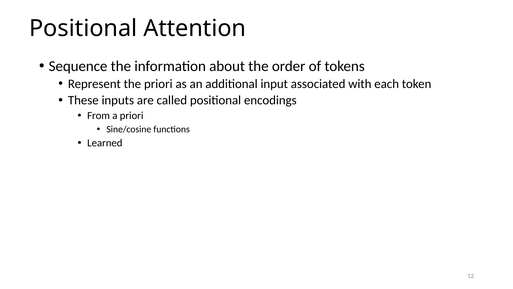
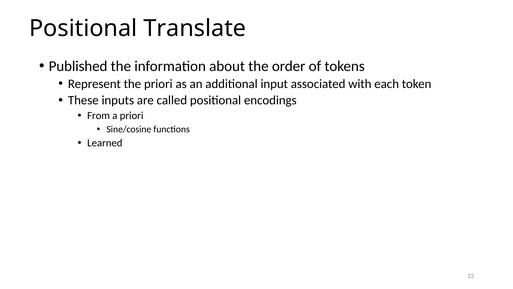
Attention: Attention -> Translate
Sequence: Sequence -> Published
